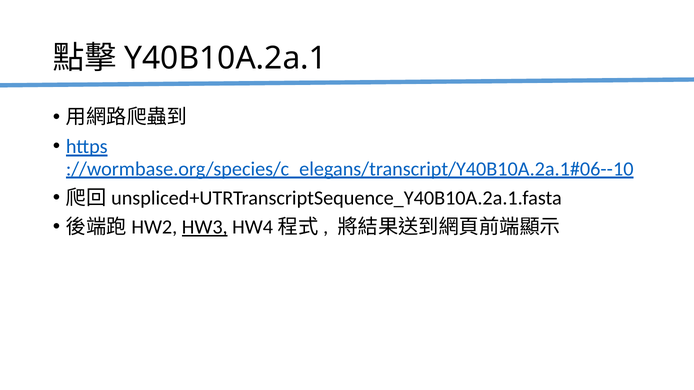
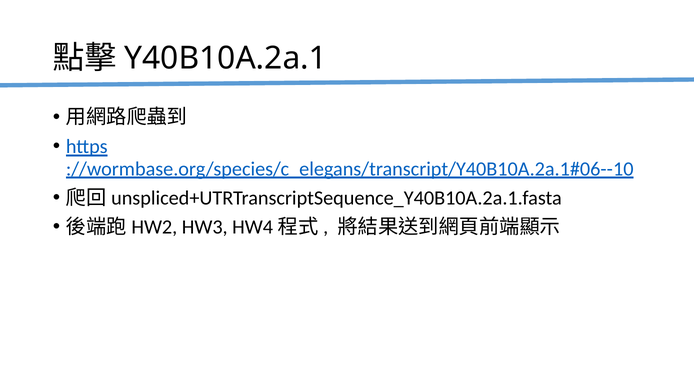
HW3 underline: present -> none
